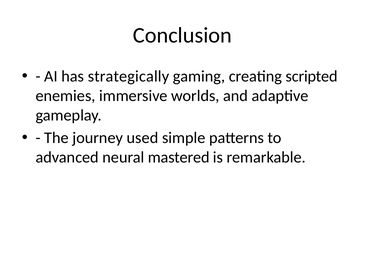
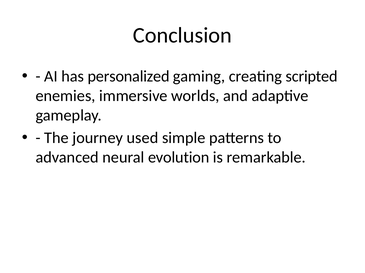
strategically: strategically -> personalized
mastered: mastered -> evolution
